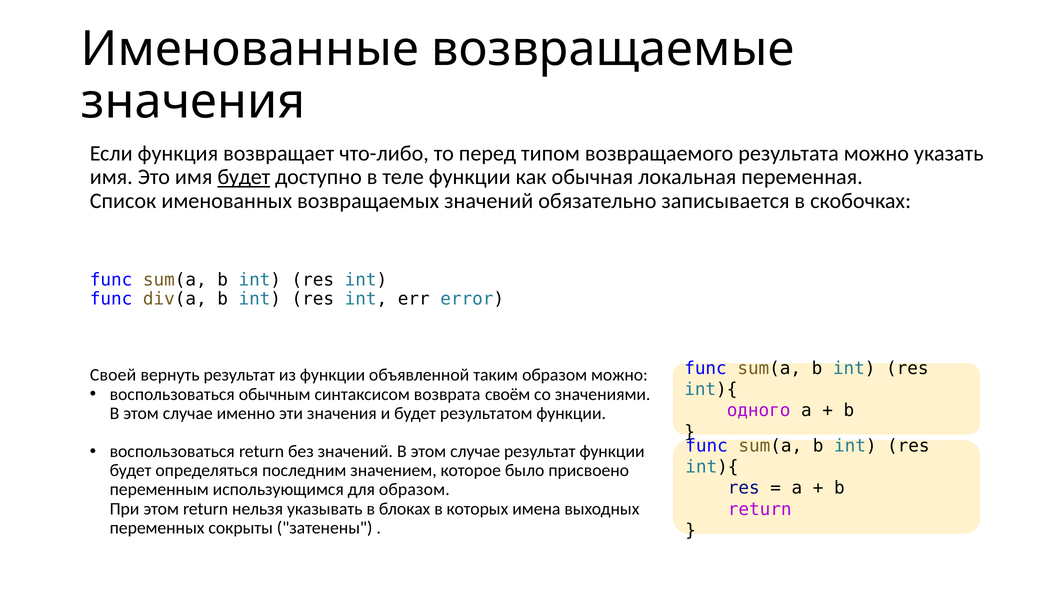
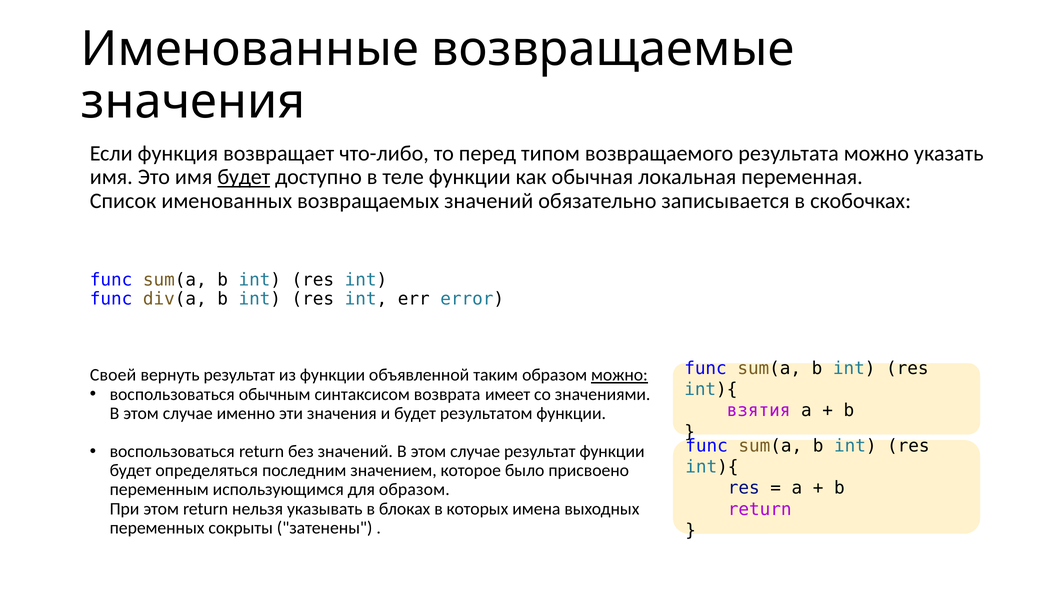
можно at (619, 375) underline: none -> present
своём: своём -> имеет
одного: одного -> взятия
